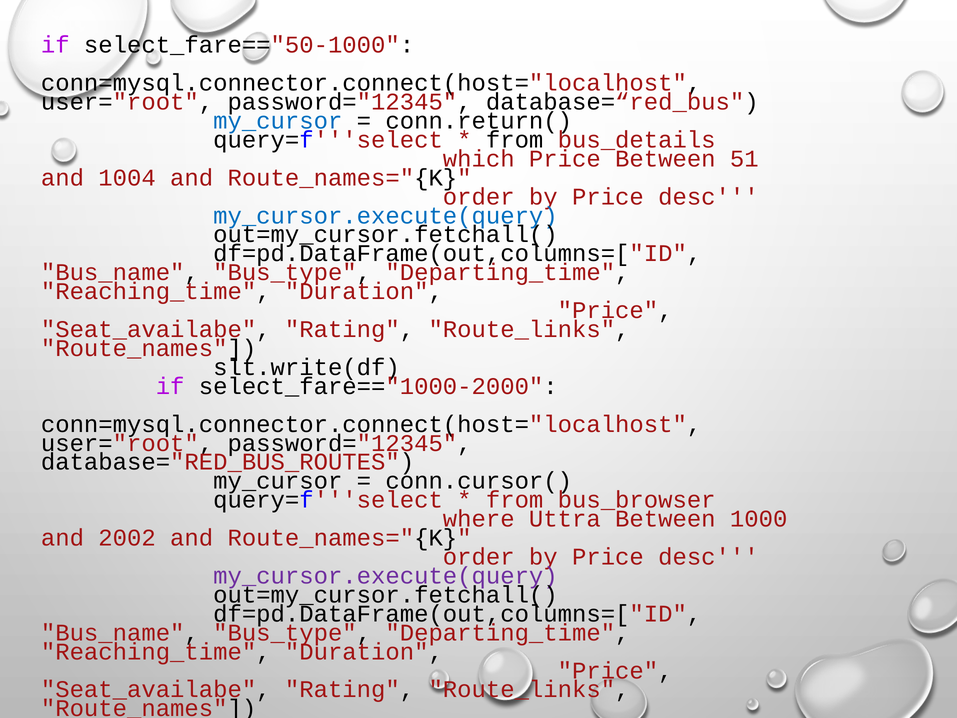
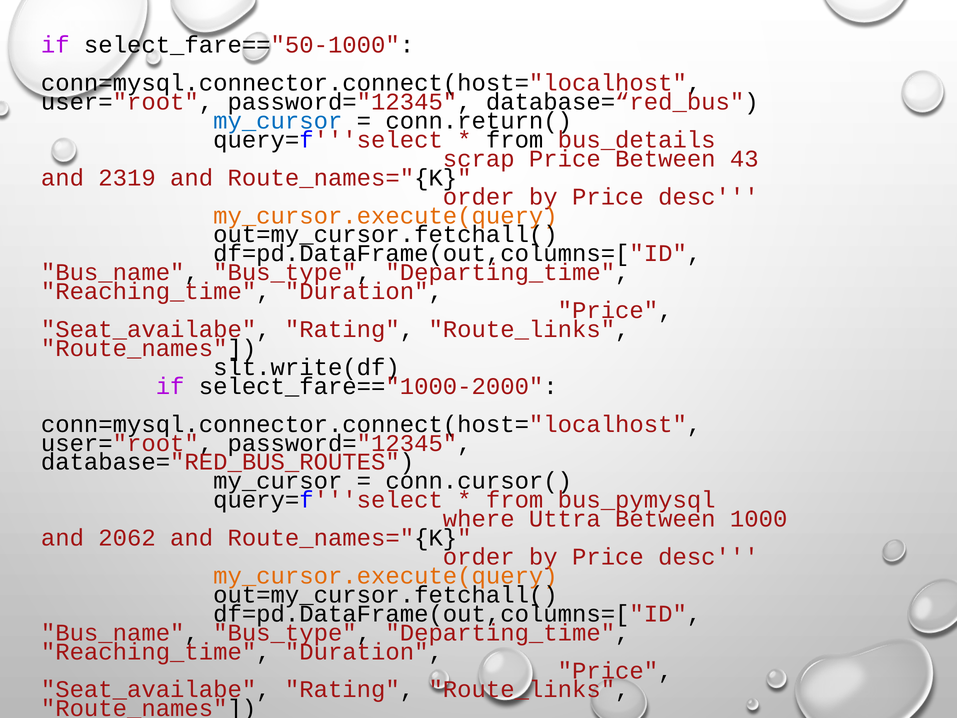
which: which -> scrap
51: 51 -> 43
1004: 1004 -> 2319
my_cursor.execute(query at (385, 216) colour: blue -> orange
bus_browser: bus_browser -> bus_pymysql
2002: 2002 -> 2062
my_cursor.execute(query at (385, 576) colour: purple -> orange
